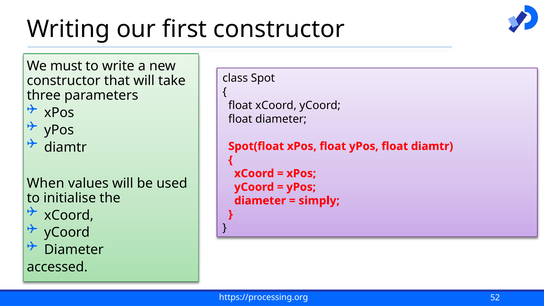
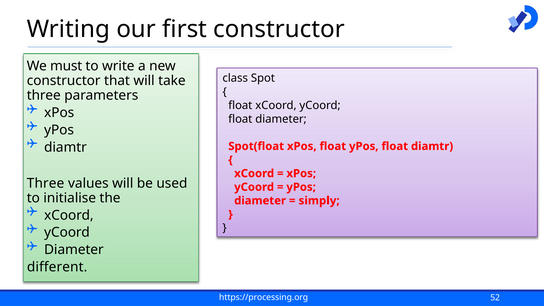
When at (46, 183): When -> Three
accessed: accessed -> different
